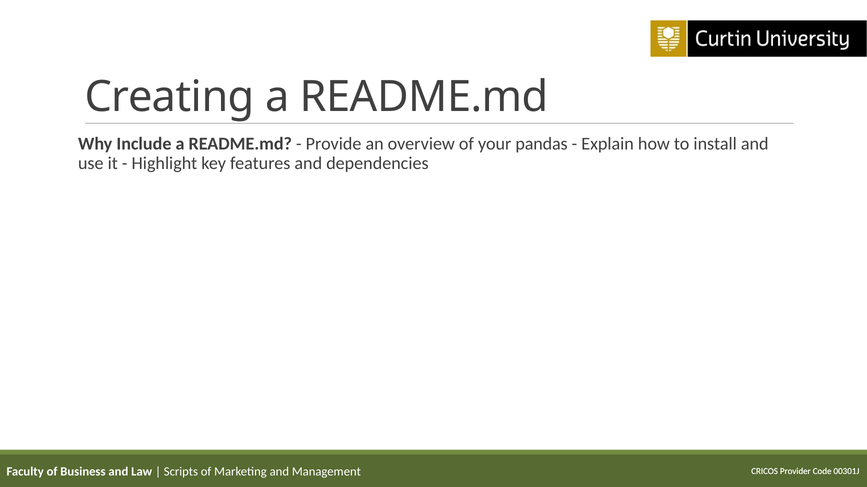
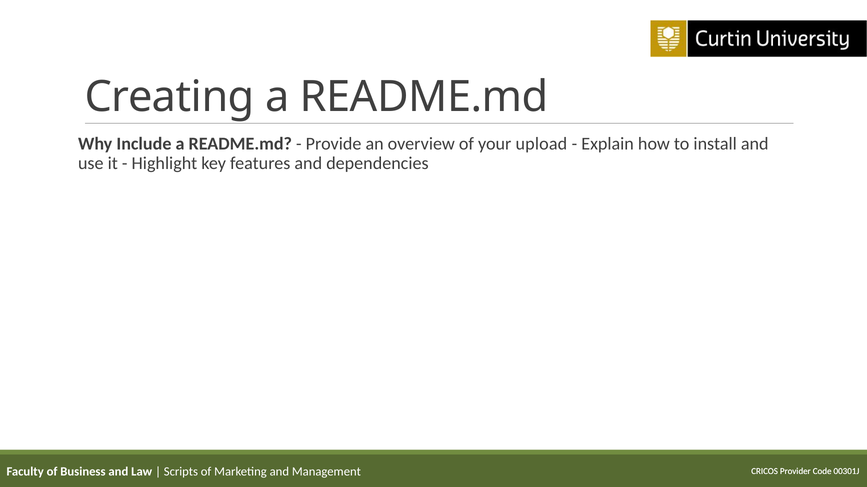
pandas: pandas -> upload
